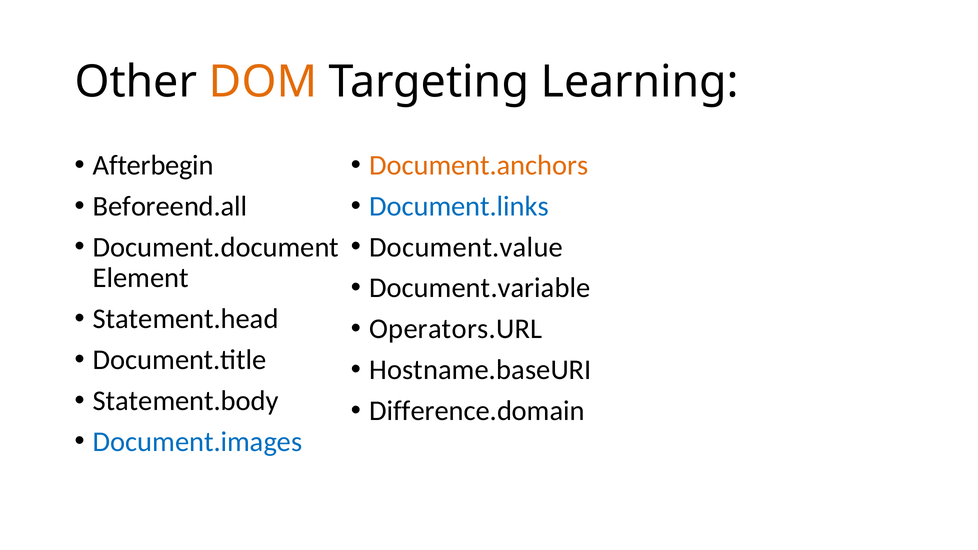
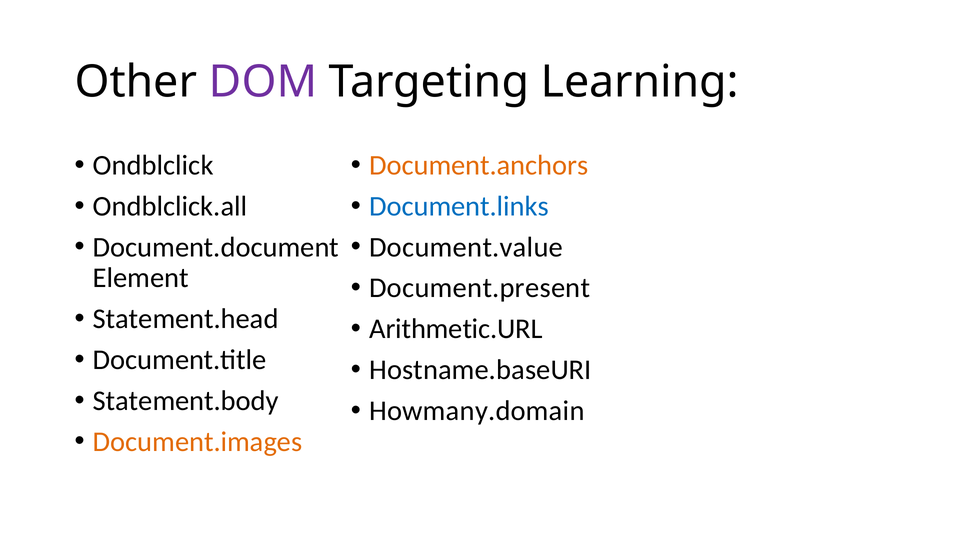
DOM colour: orange -> purple
Afterbegin: Afterbegin -> Ondblclick
Beforeend.all: Beforeend.all -> Ondblclick.all
Document.variable: Document.variable -> Document.present
Operators.URL: Operators.URL -> Arithmetic.URL
Difference.domain: Difference.domain -> Howmany.domain
Document.images colour: blue -> orange
